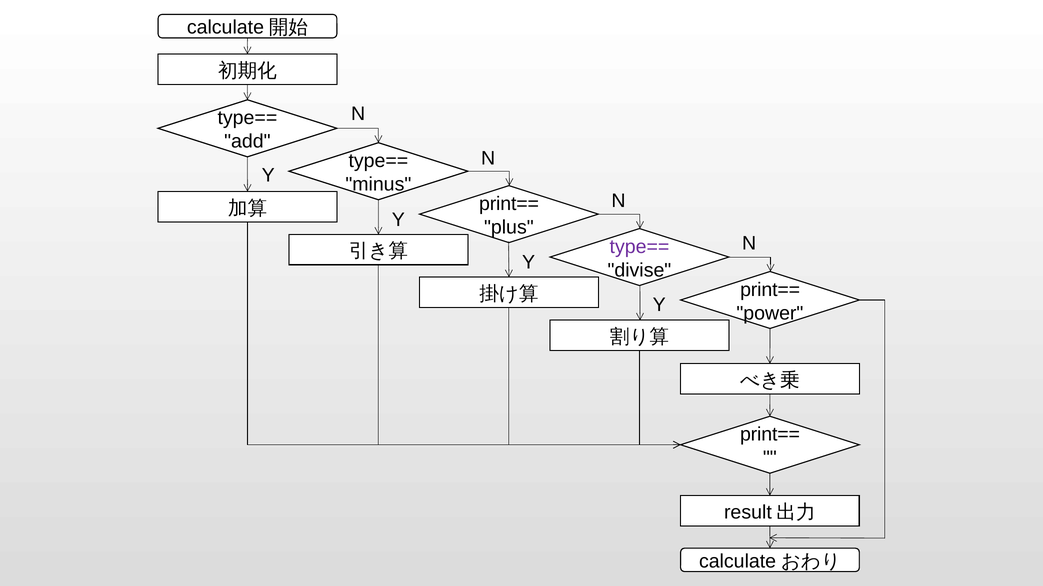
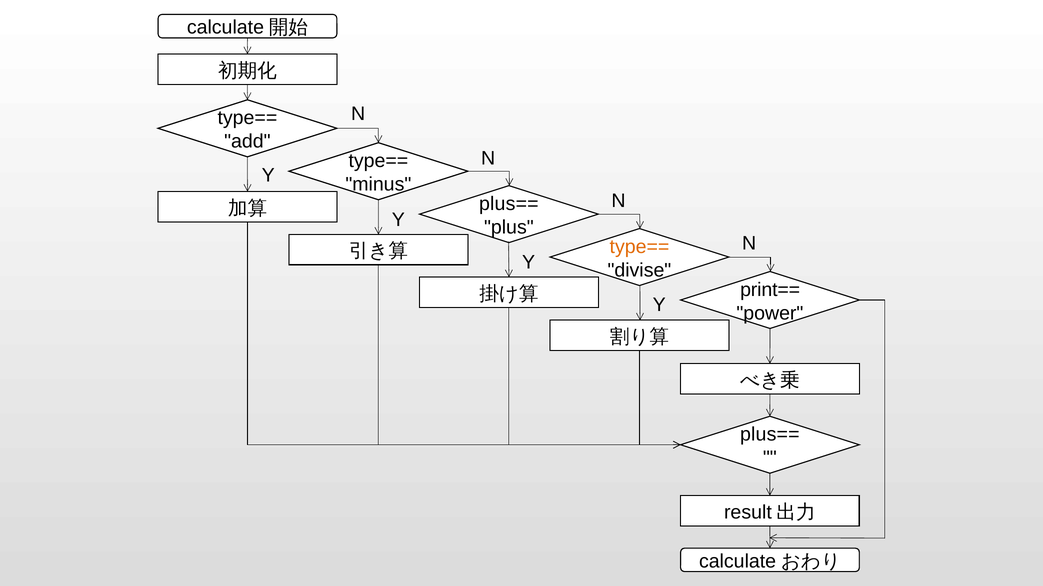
print== at (509, 204): print== -> plus==
type== at (639, 247) colour: purple -> orange
print== at (770, 435): print== -> plus==
